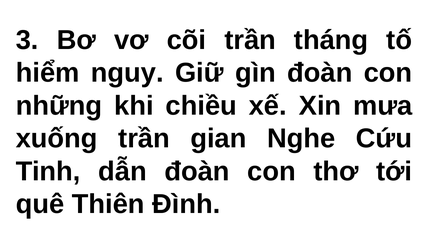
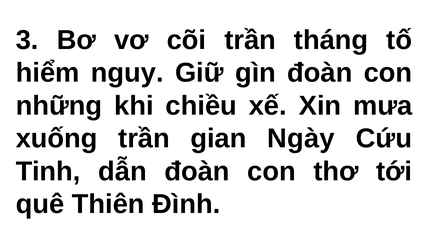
Nghe: Nghe -> Ngày
